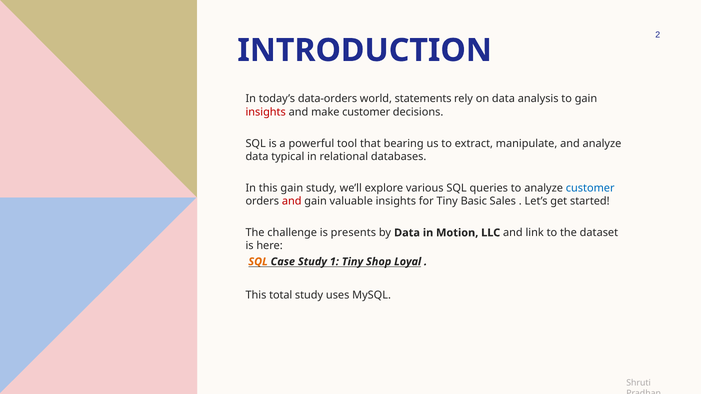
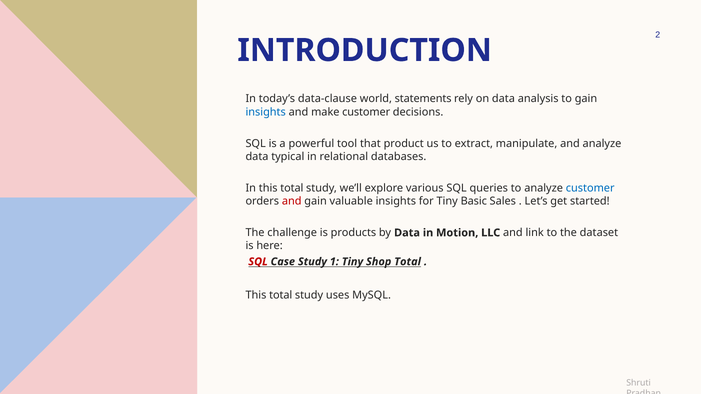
data-orders: data-orders -> data-clause
insights at (266, 112) colour: red -> blue
bearing: bearing -> product
In this gain: gain -> total
presents: presents -> products
SQL at (258, 262) colour: orange -> red
Shop Loyal: Loyal -> Total
